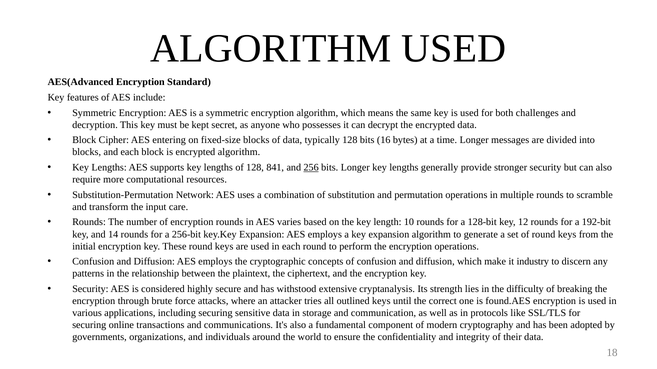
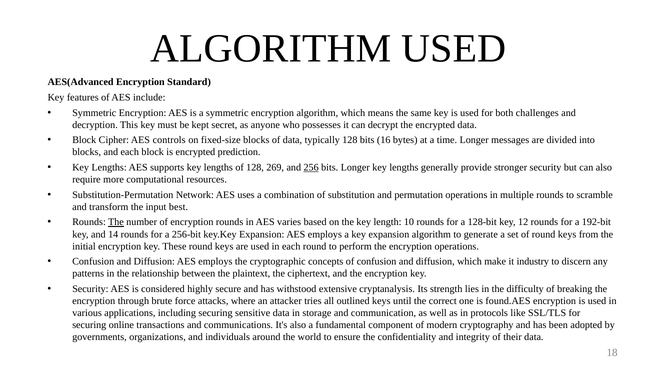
entering: entering -> controls
encrypted algorithm: algorithm -> prediction
841: 841 -> 269
care: care -> best
The at (116, 223) underline: none -> present
